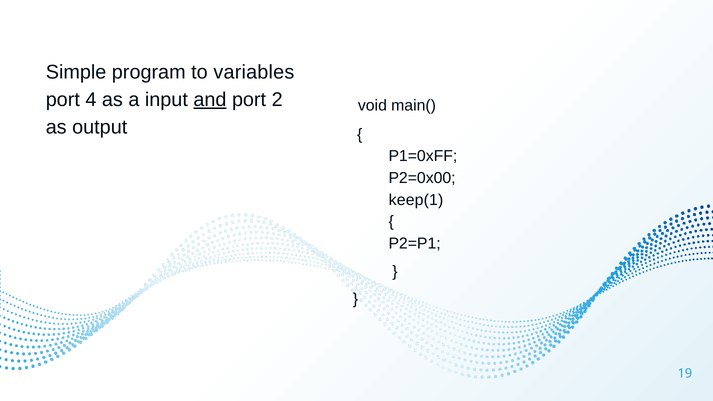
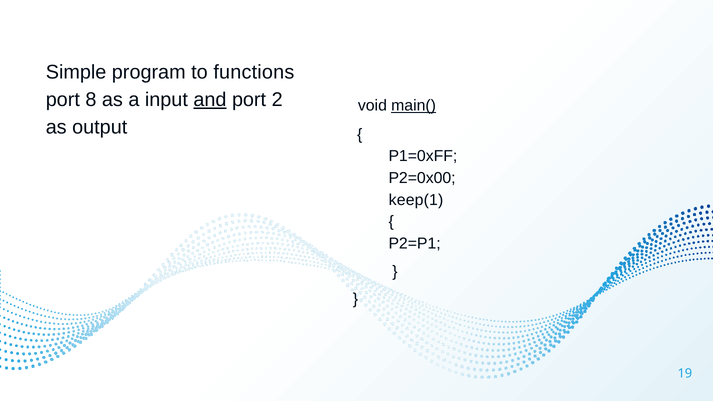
variables: variables -> functions
4: 4 -> 8
main( underline: none -> present
